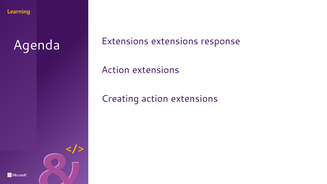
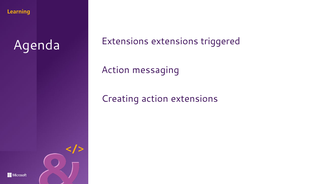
response: response -> triggered
extensions at (156, 70): extensions -> messaging
